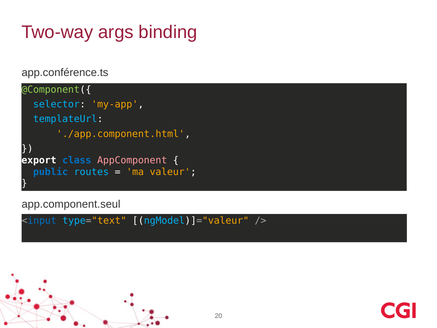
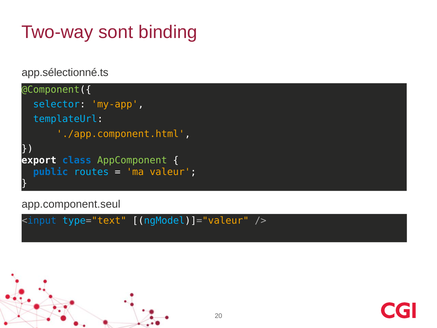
args: args -> sont
app.conférence.ts: app.conférence.ts -> app.sélectionné.ts
AppComponent colour: pink -> light green
